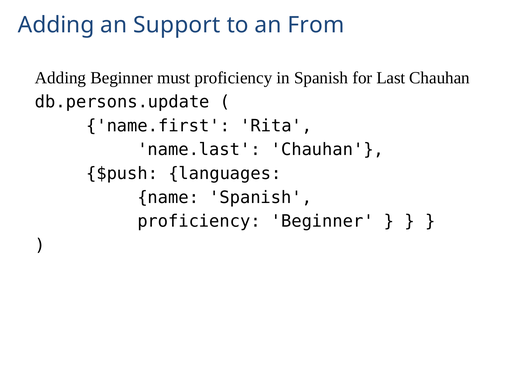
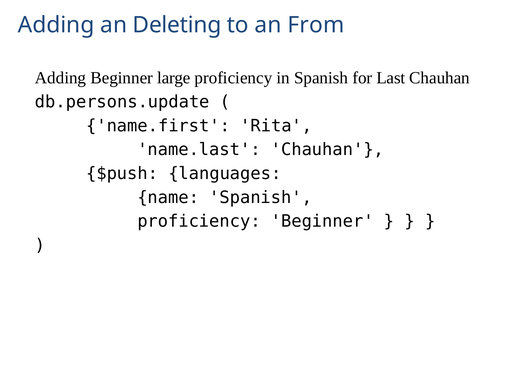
Support: Support -> Deleting
must: must -> large
